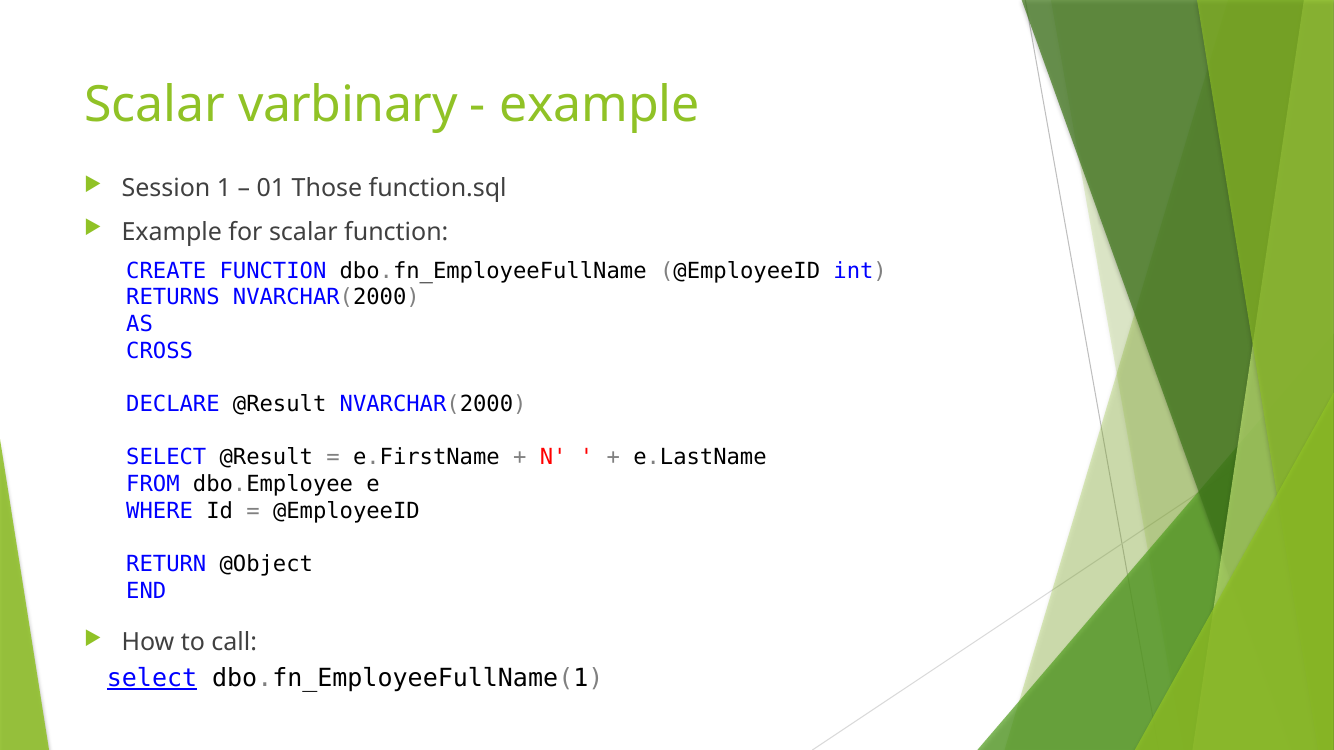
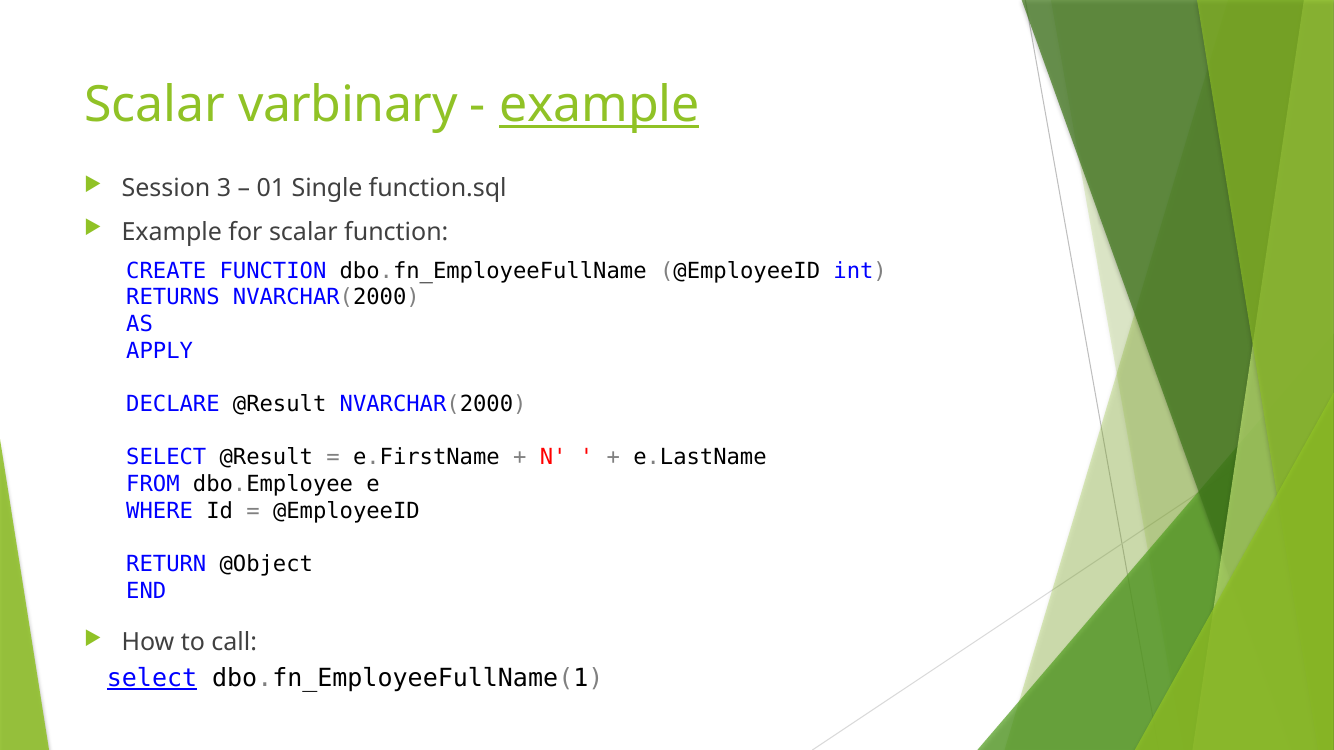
example at (599, 105) underline: none -> present
1: 1 -> 3
Those: Those -> Single
CROSS: CROSS -> APPLY
